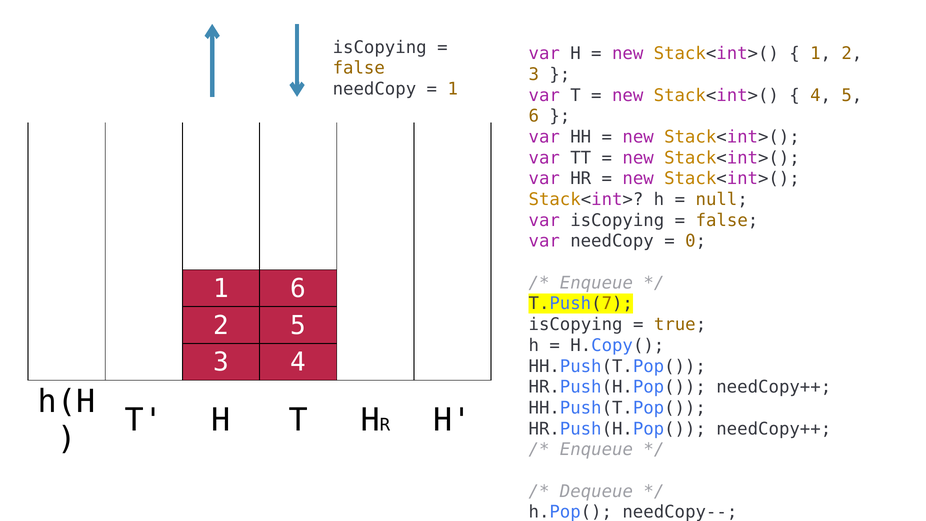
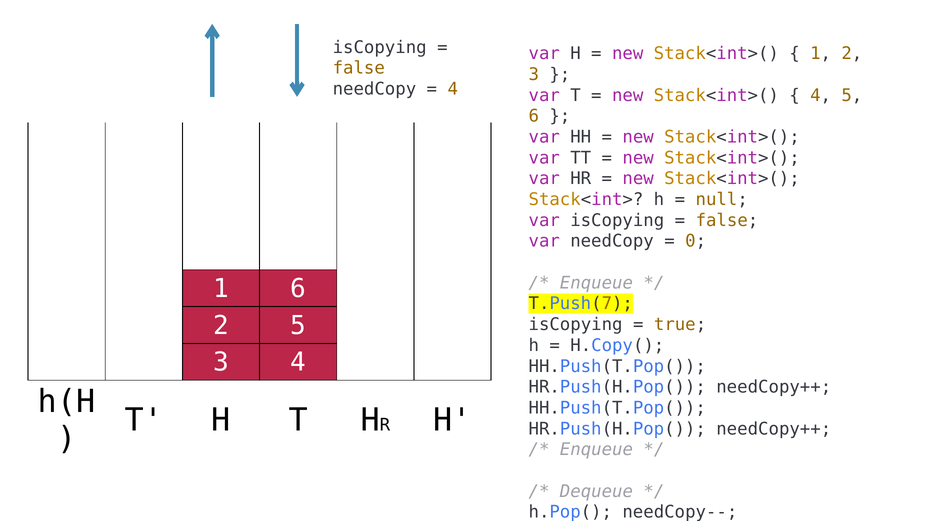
1 at (453, 89): 1 -> 4
